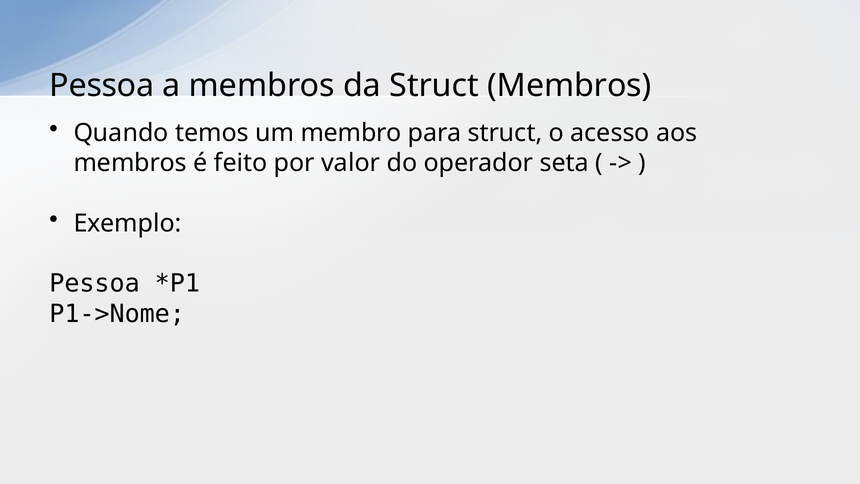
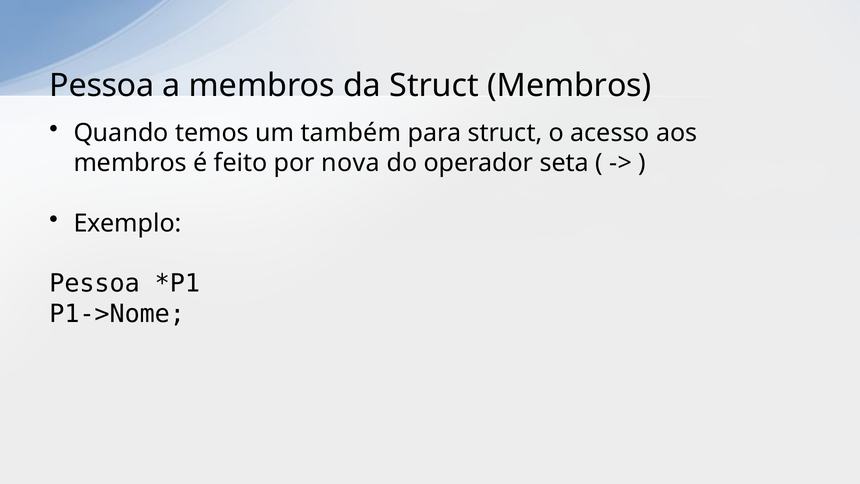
membro: membro -> também
valor: valor -> nova
